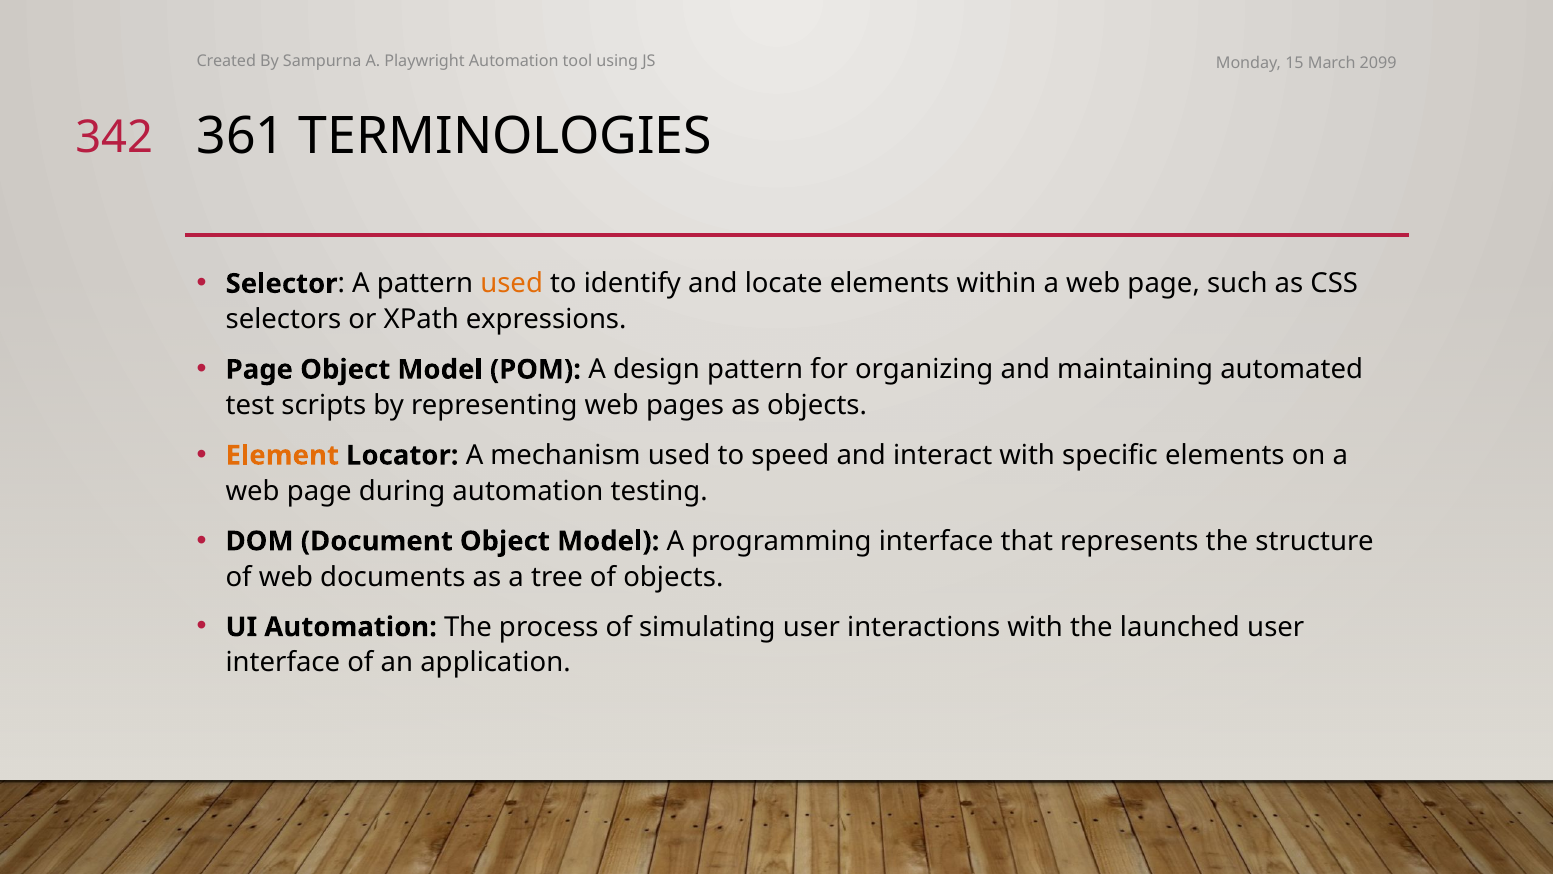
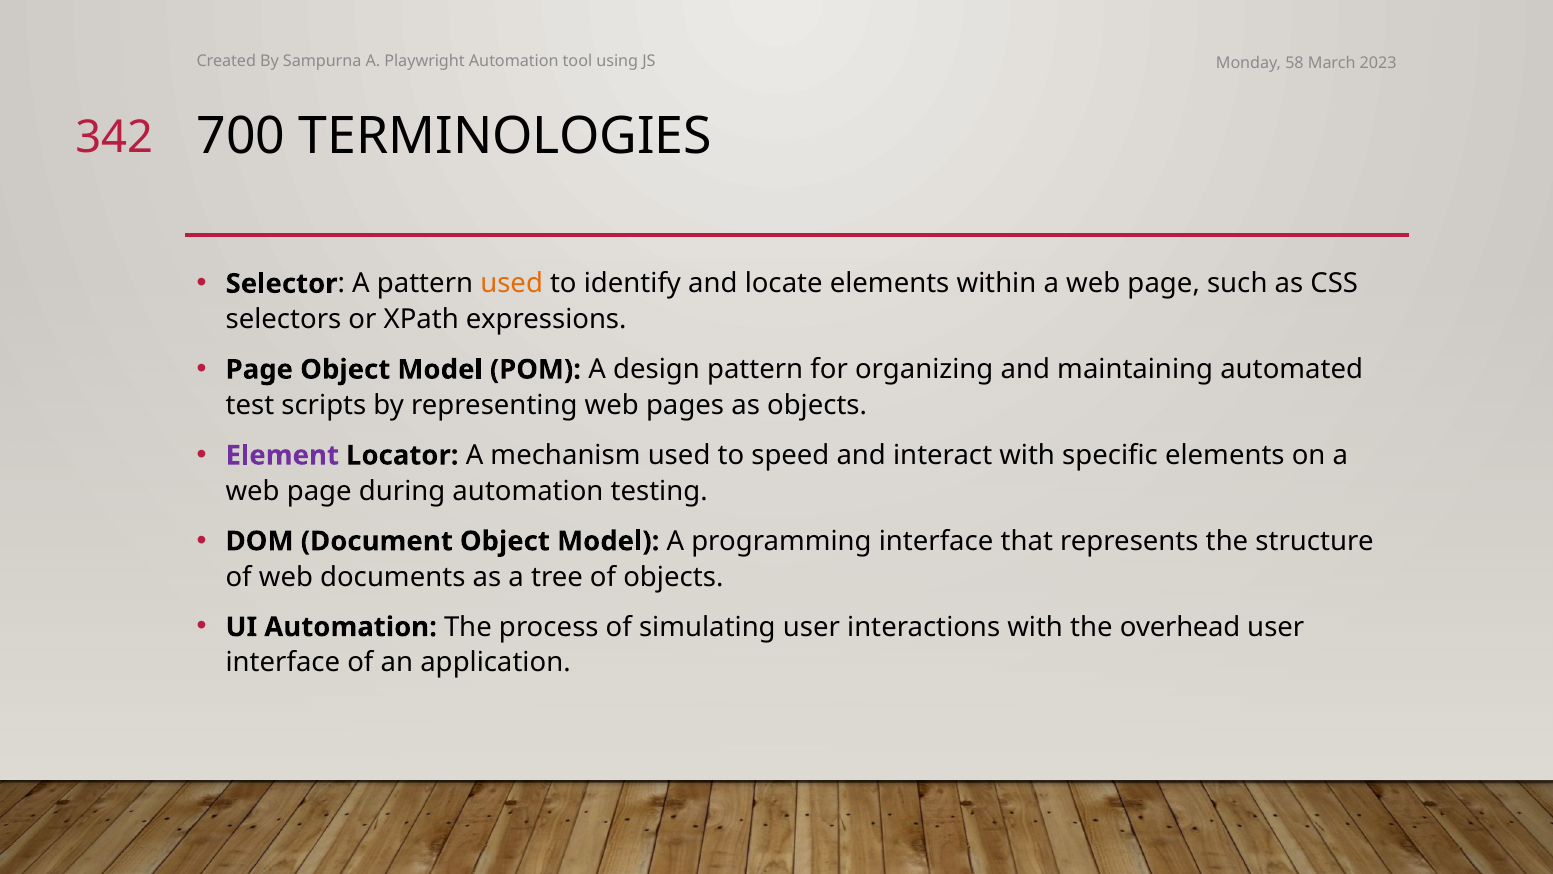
15: 15 -> 58
2099: 2099 -> 2023
361: 361 -> 700
Element colour: orange -> purple
launched: launched -> overhead
